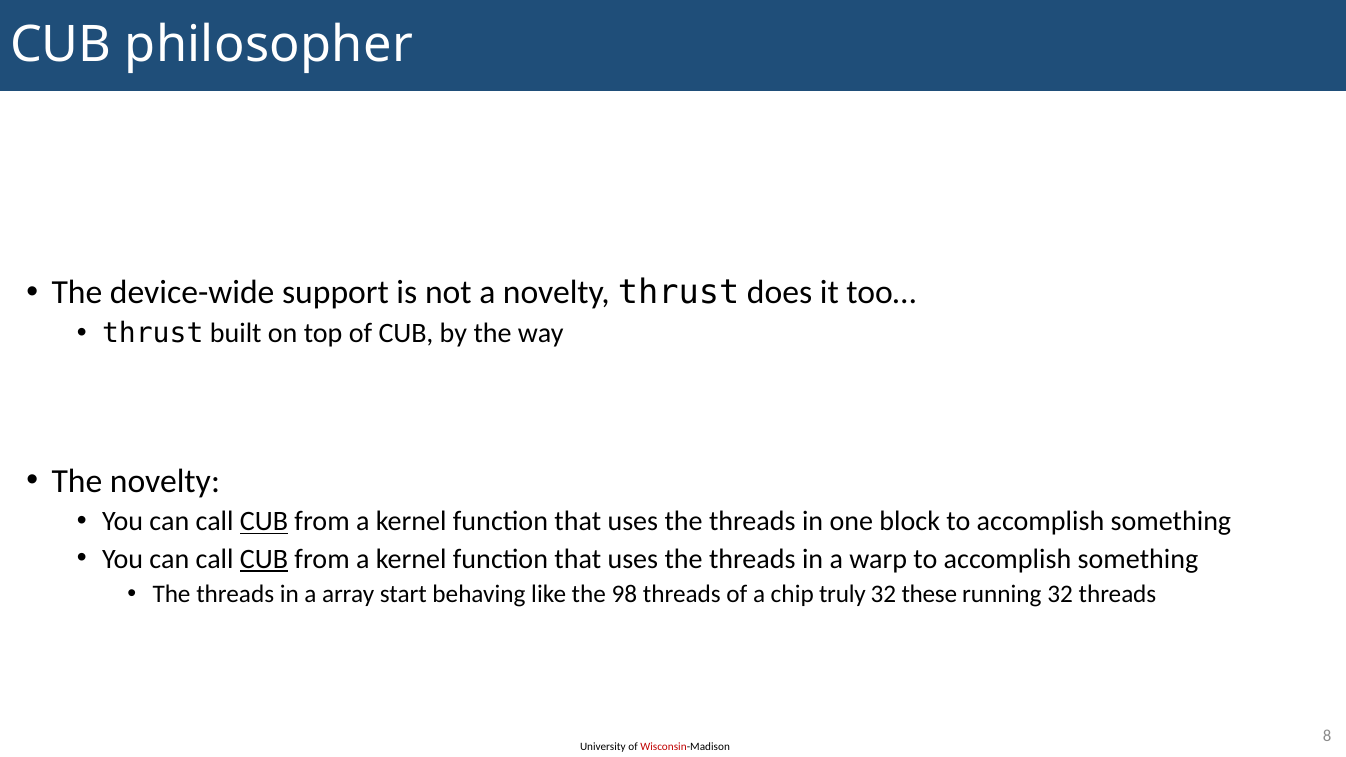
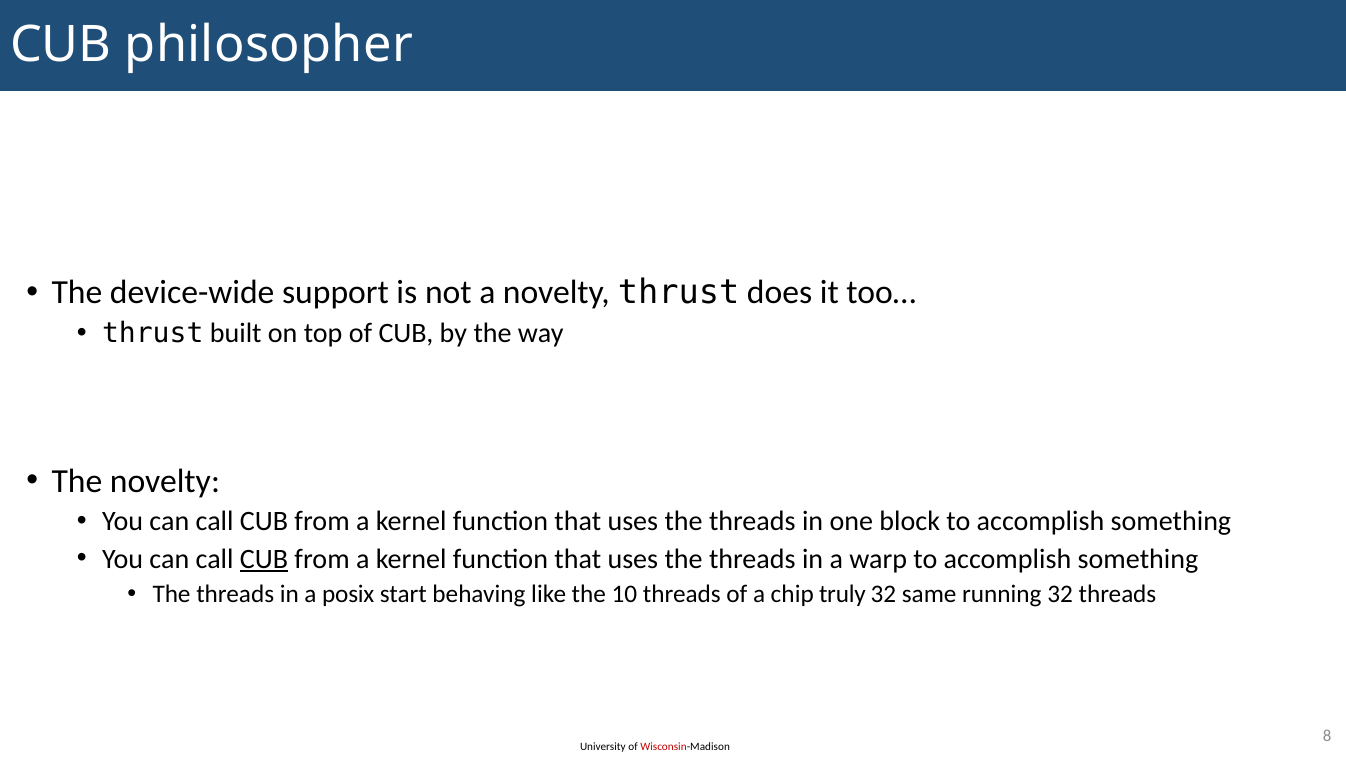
CUB at (264, 522) underline: present -> none
array: array -> posix
98: 98 -> 10
these: these -> same
